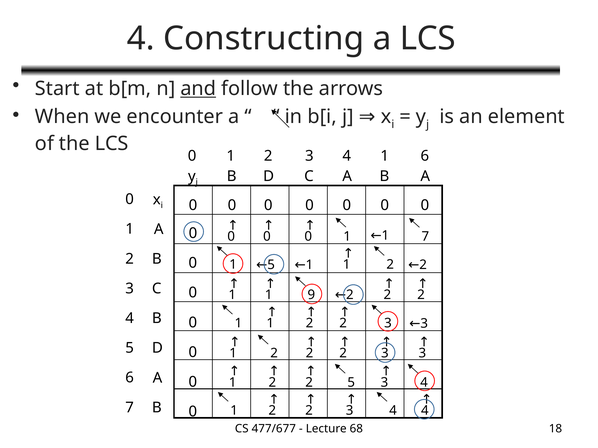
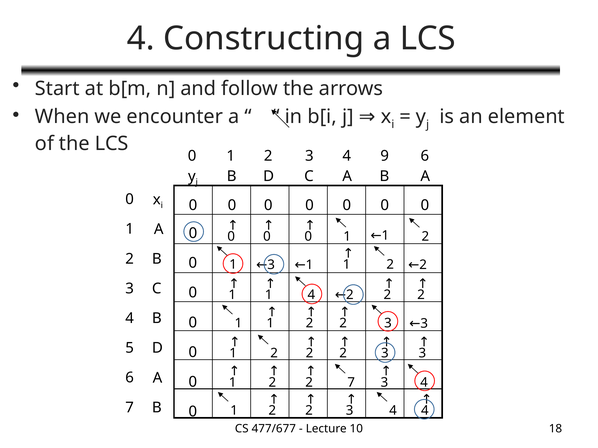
and underline: present -> none
3 4 1: 1 -> 9
7 at (425, 237): 7 -> 2
5 at (271, 265): 5 -> 3
1 9: 9 -> 4
2 5: 5 -> 7
68: 68 -> 10
